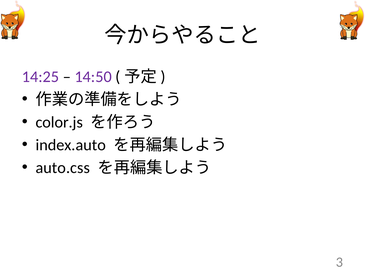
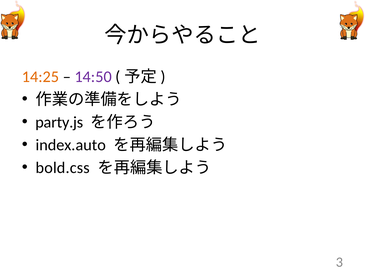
14:25 colour: purple -> orange
color.js: color.js -> party.js
auto.css: auto.css -> bold.css
